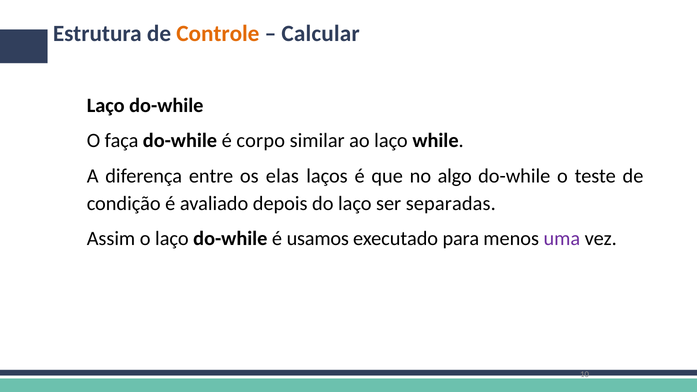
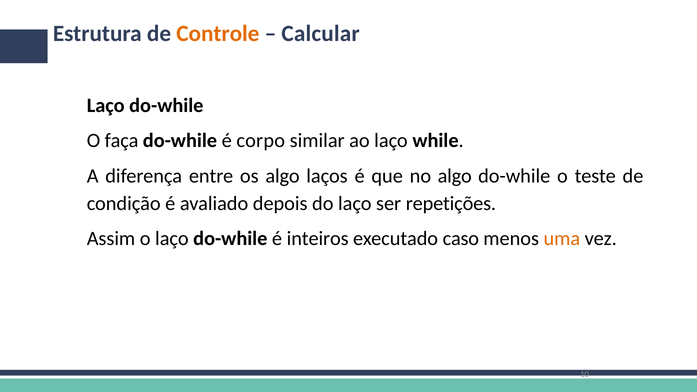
os elas: elas -> algo
separadas: separadas -> repetições
usamos: usamos -> inteiros
para: para -> caso
uma colour: purple -> orange
